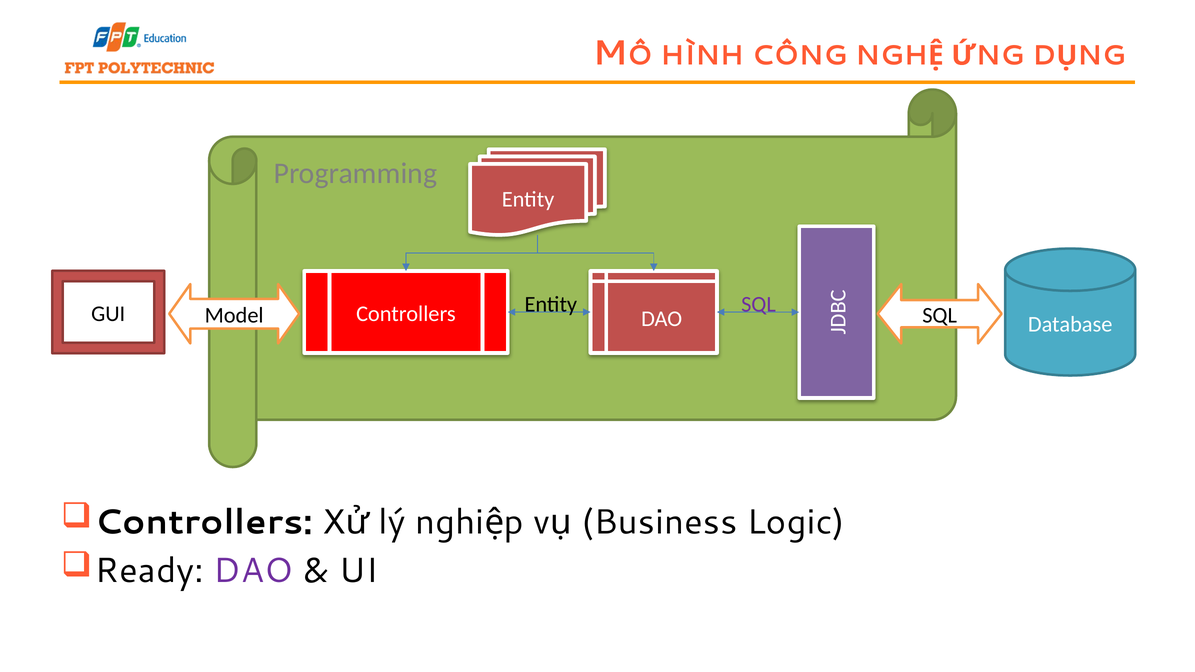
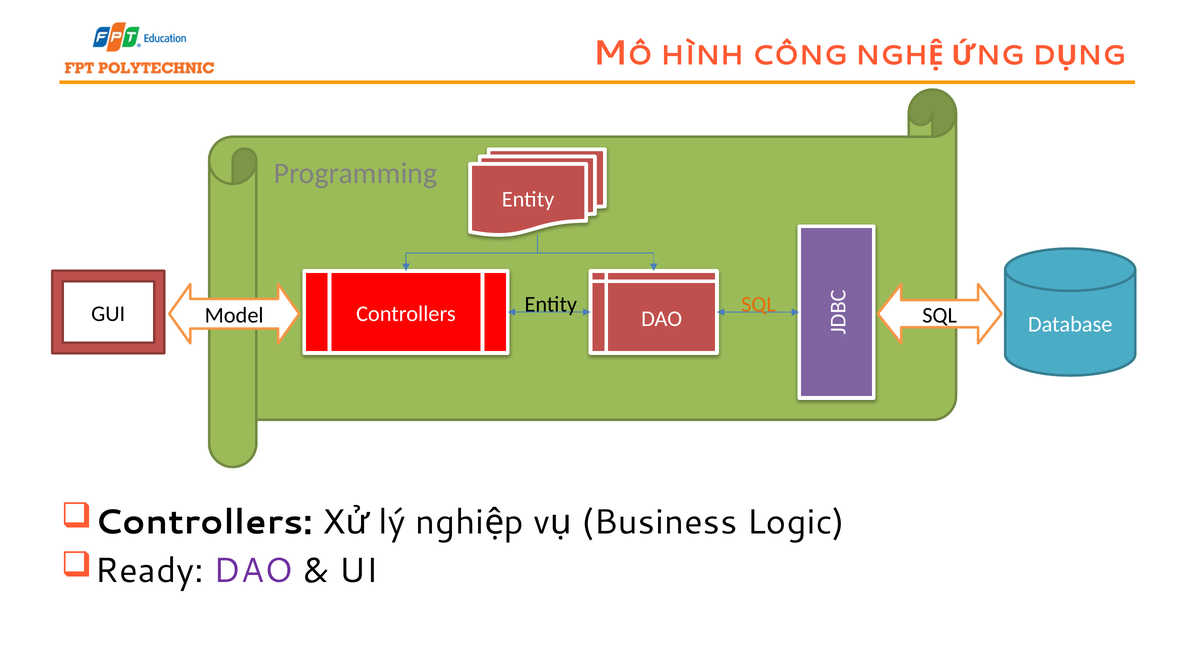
SQL at (758, 304) colour: purple -> orange
